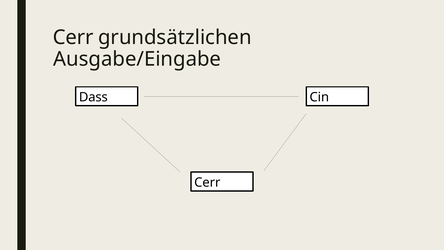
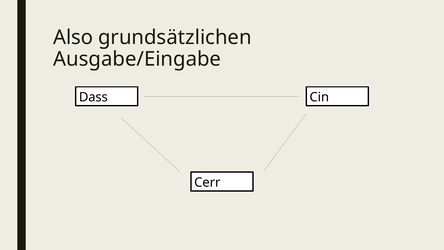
Cerr at (73, 37): Cerr -> Also
